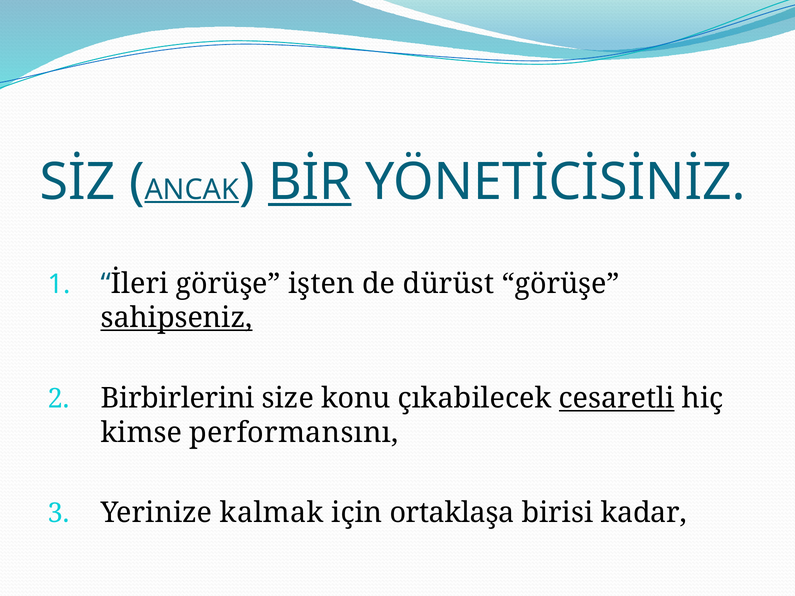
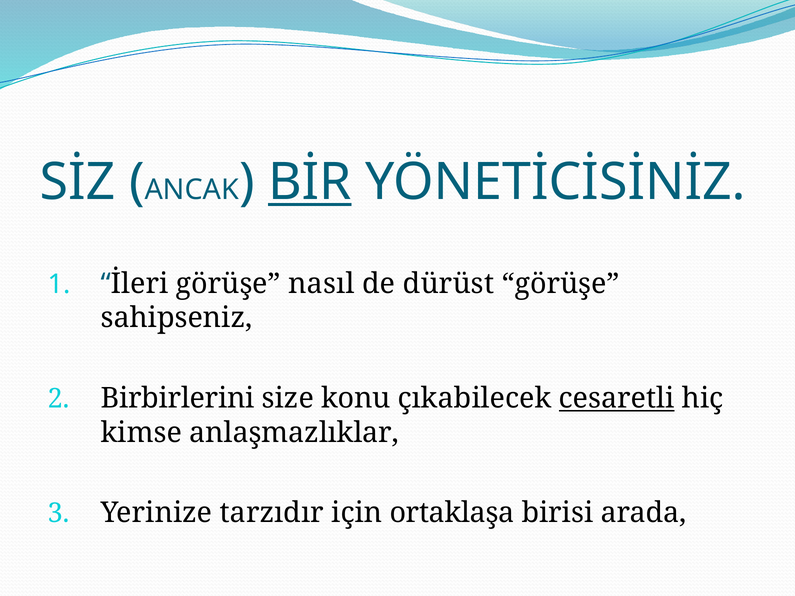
ANCAK underline: present -> none
işten: işten -> nasıl
sahipseniz underline: present -> none
performansını: performansını -> anlaşmazlıklar
kalmak: kalmak -> tarzıdır
kadar: kadar -> arada
